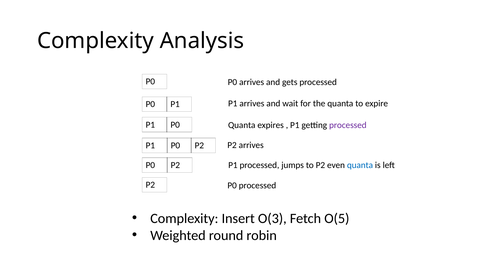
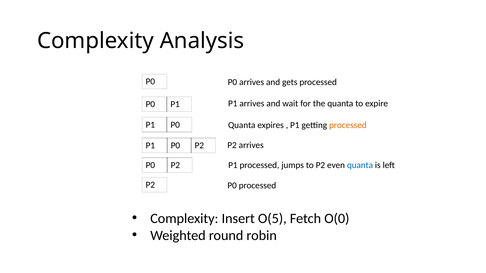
processed at (348, 125) colour: purple -> orange
O(3: O(3 -> O(5
O(5: O(5 -> O(0
